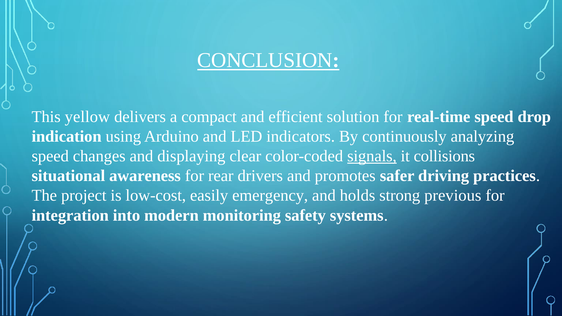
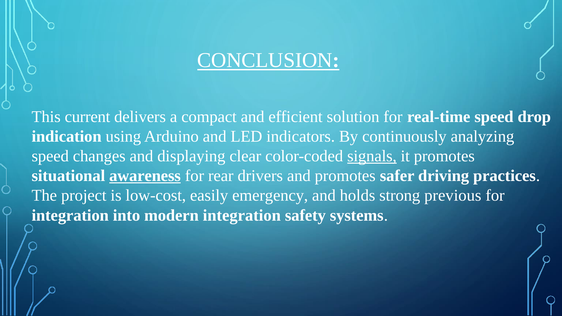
yellow: yellow -> current
it collisions: collisions -> promotes
awareness underline: none -> present
modern monitoring: monitoring -> integration
